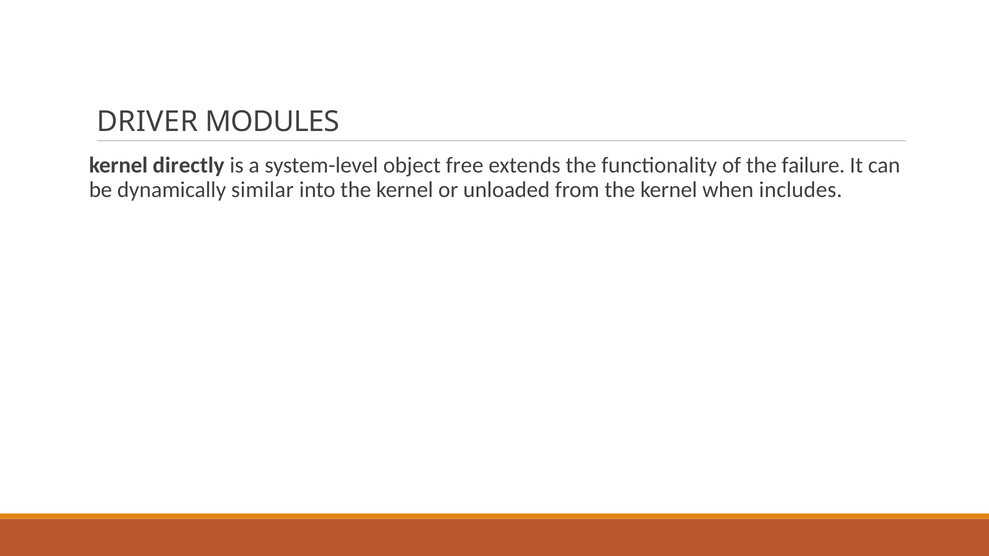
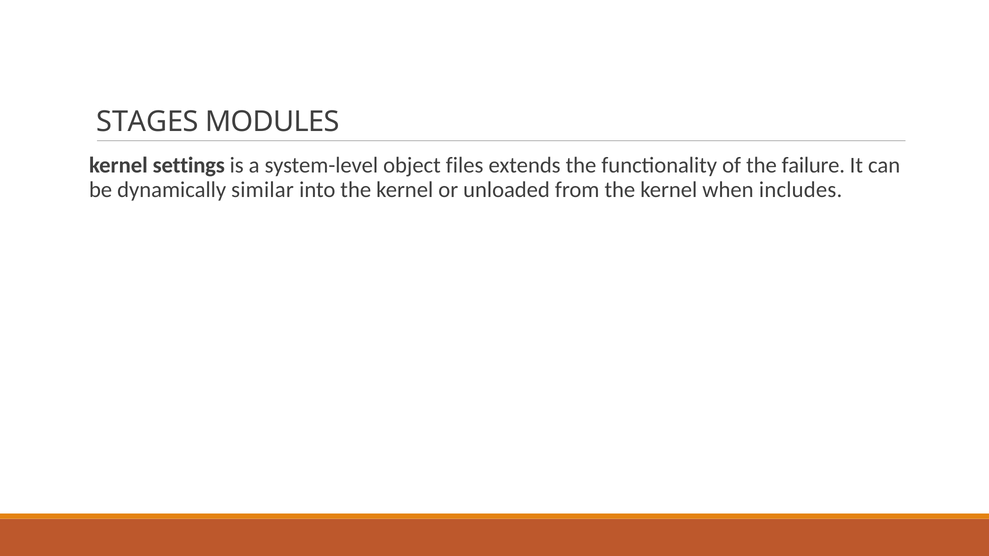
DRIVER: DRIVER -> STAGES
directly: directly -> settings
free: free -> files
